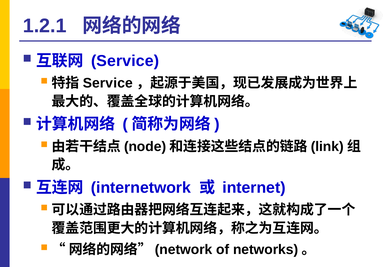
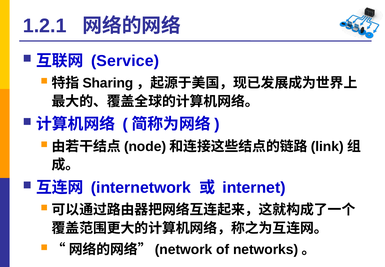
Service at (108, 83): Service -> Sharing
